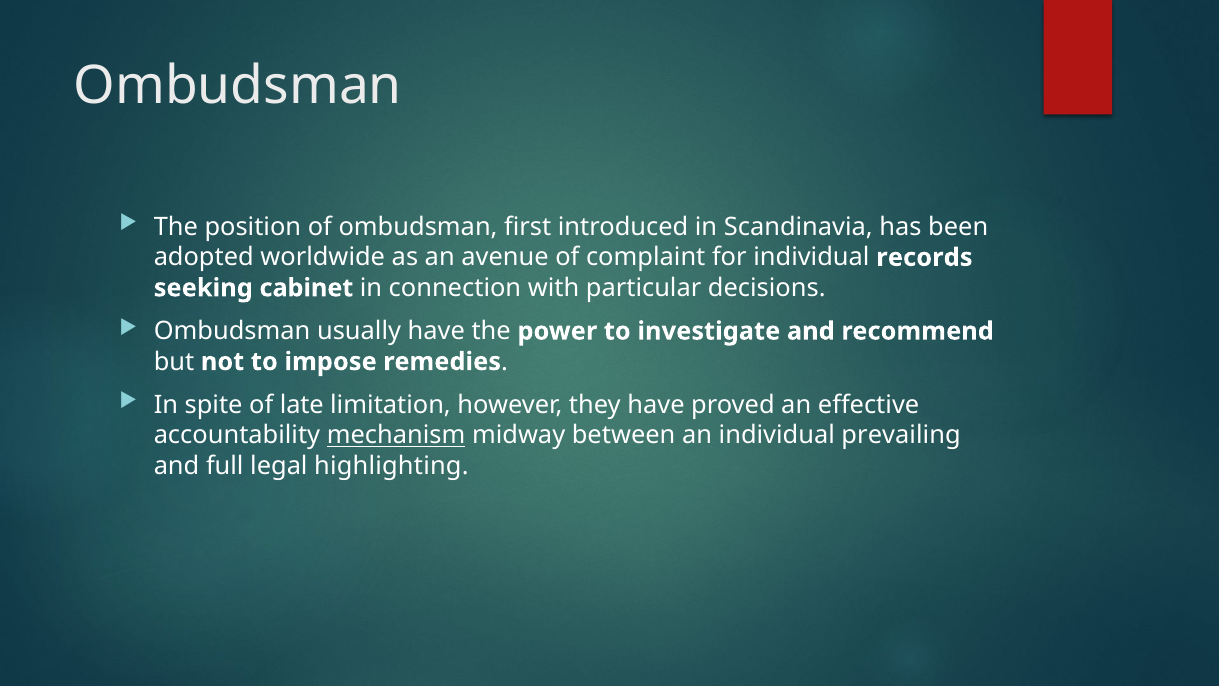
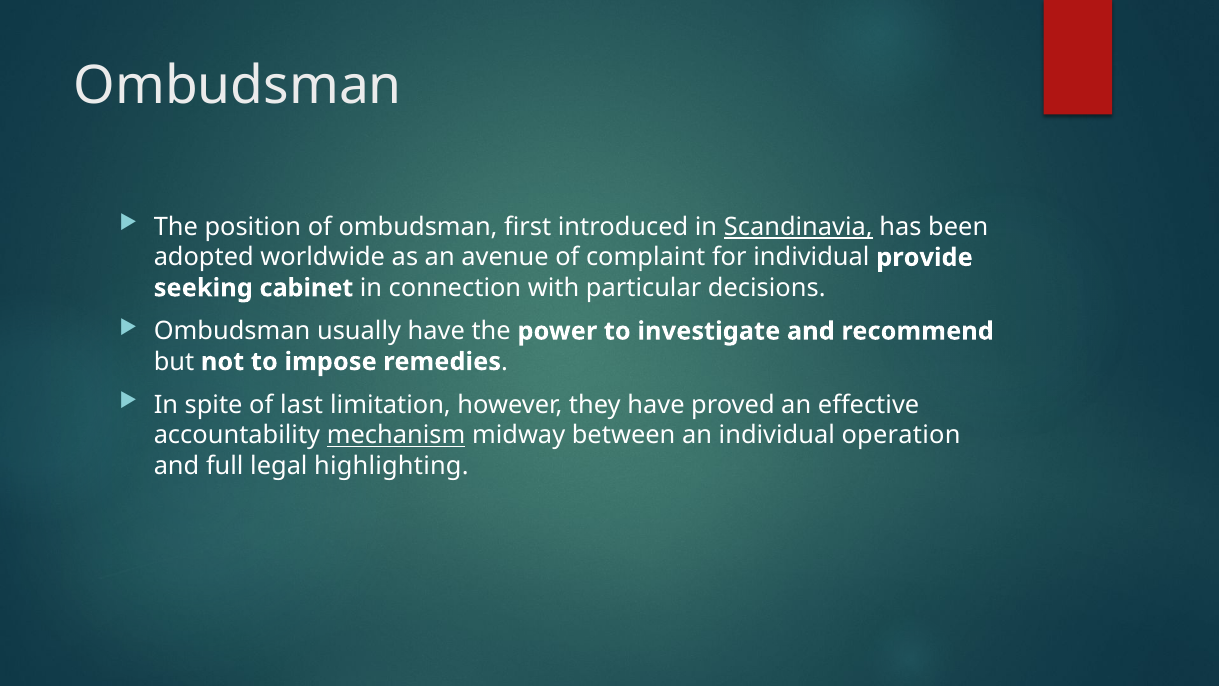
Scandinavia underline: none -> present
records: records -> provide
late: late -> last
prevailing: prevailing -> operation
